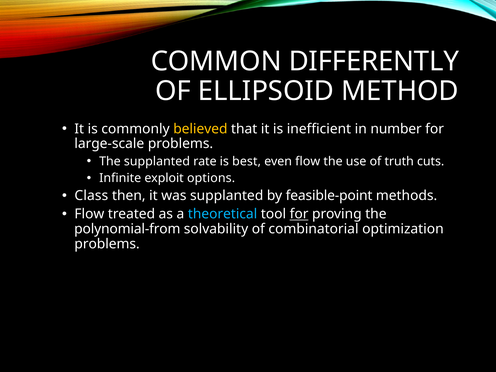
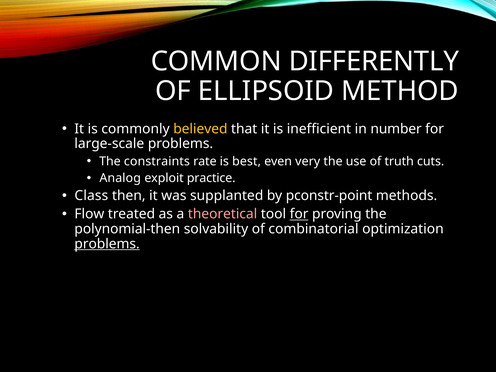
The supplanted: supplanted -> constraints
even flow: flow -> very
Infinite: Infinite -> Analog
options: options -> practice
feasible-point: feasible-point -> pconstr-point
theoretical colour: light blue -> pink
polynomial-from: polynomial-from -> polynomial-then
problems at (107, 244) underline: none -> present
